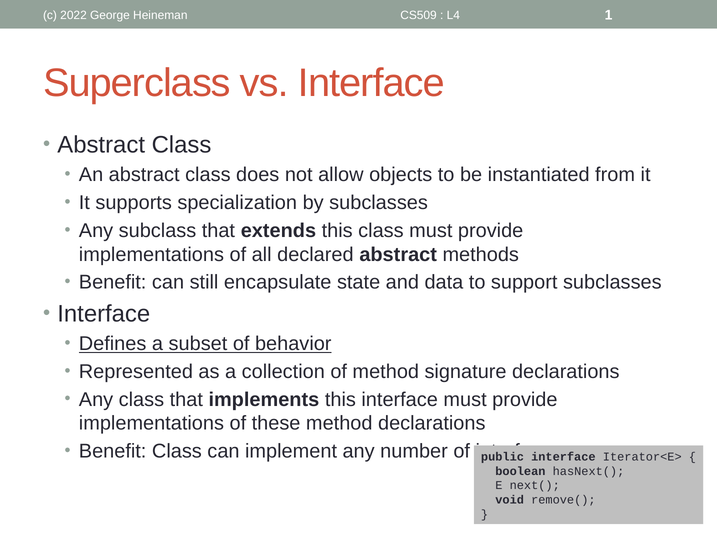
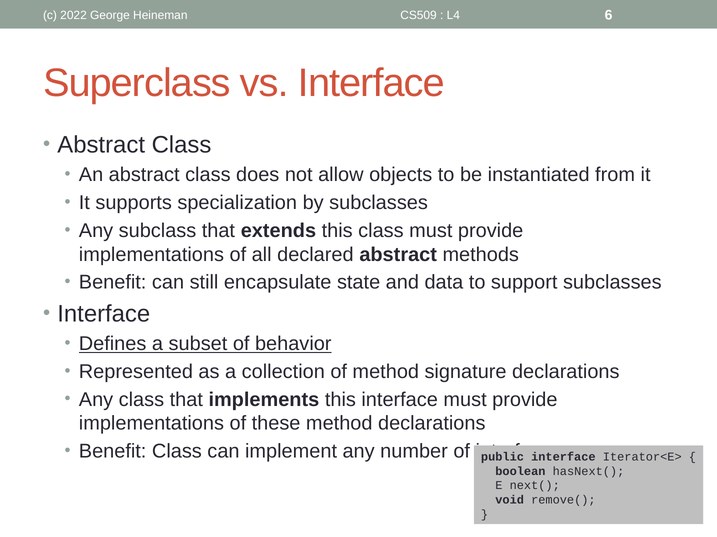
1: 1 -> 6
